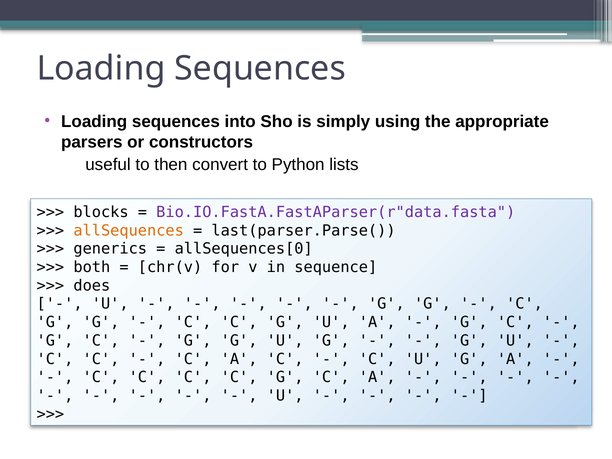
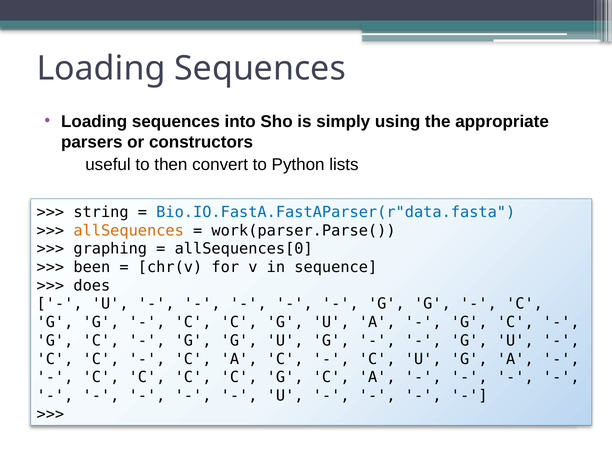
blocks: blocks -> string
Bio.IO.FastA.FastAParser(r"data.fasta colour: purple -> blue
last(parser.Parse(: last(parser.Parse( -> work(parser.Parse(
generics: generics -> graphing
both: both -> been
